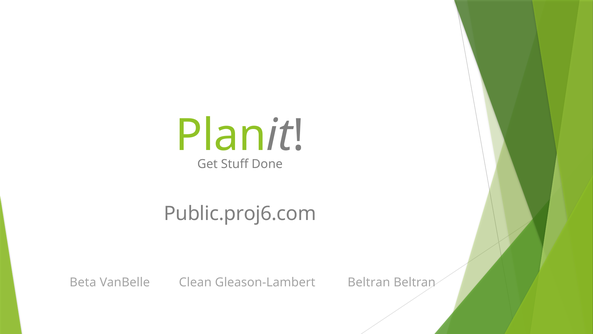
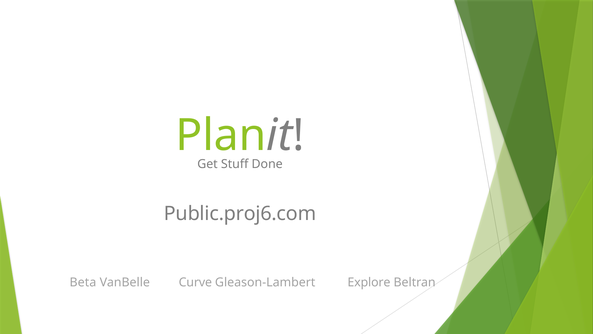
Clean: Clean -> Curve
Gleason-Lambert Beltran: Beltran -> Explore
